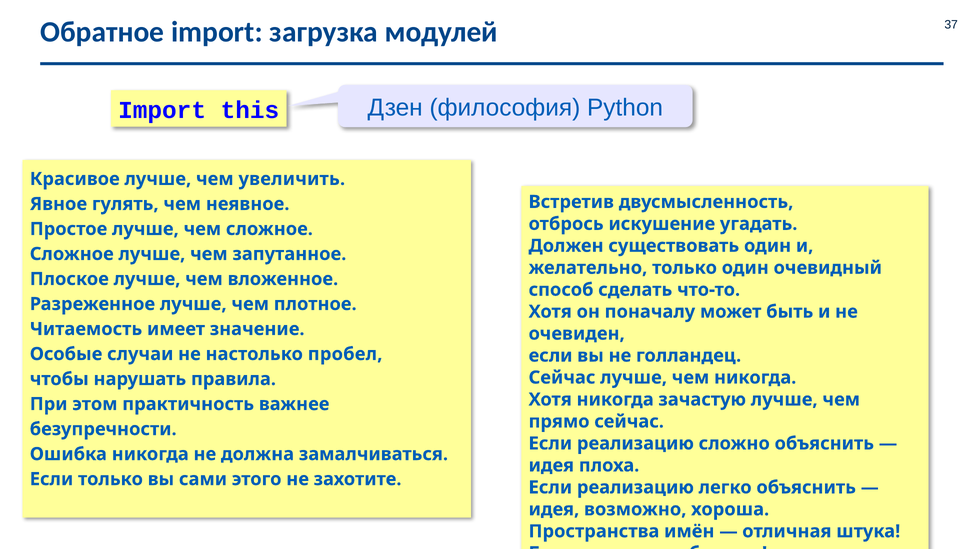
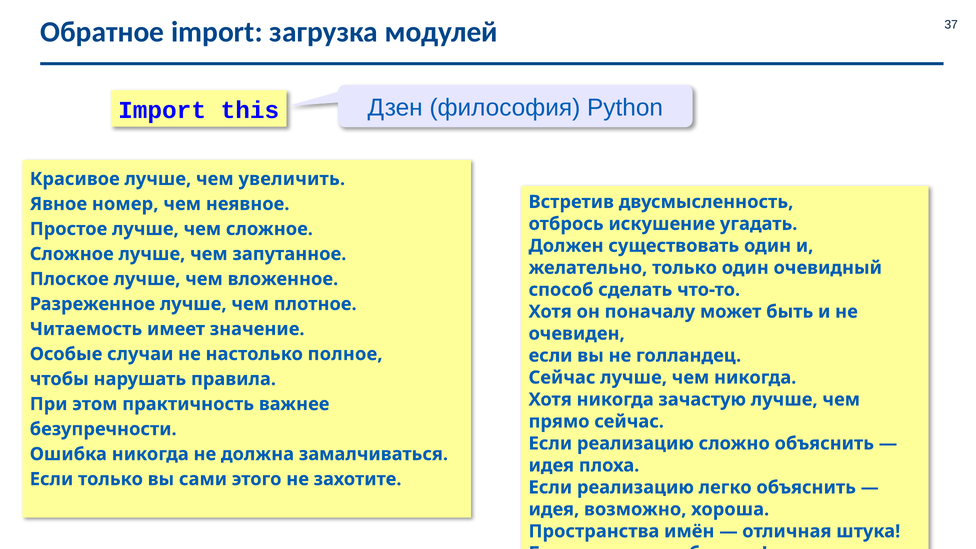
гулять: гулять -> номер
пробел: пробел -> полное
